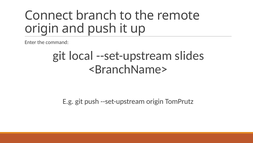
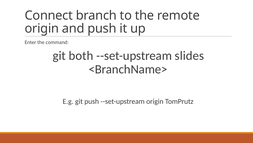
local: local -> both
